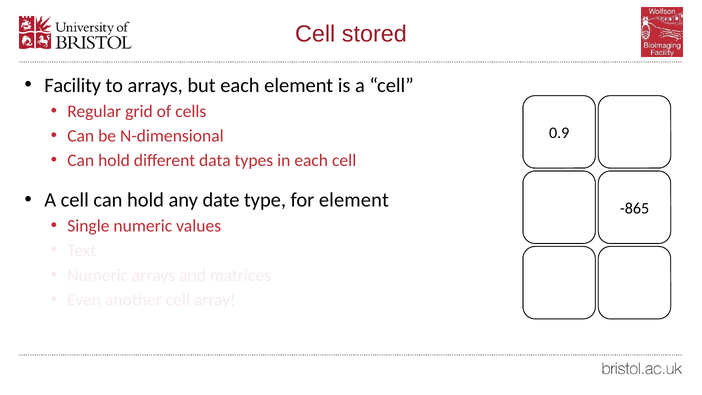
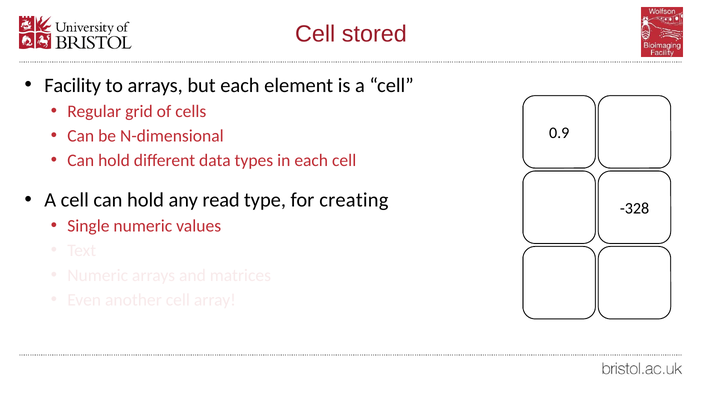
date: date -> read
for element: element -> creating
-865: -865 -> -328
